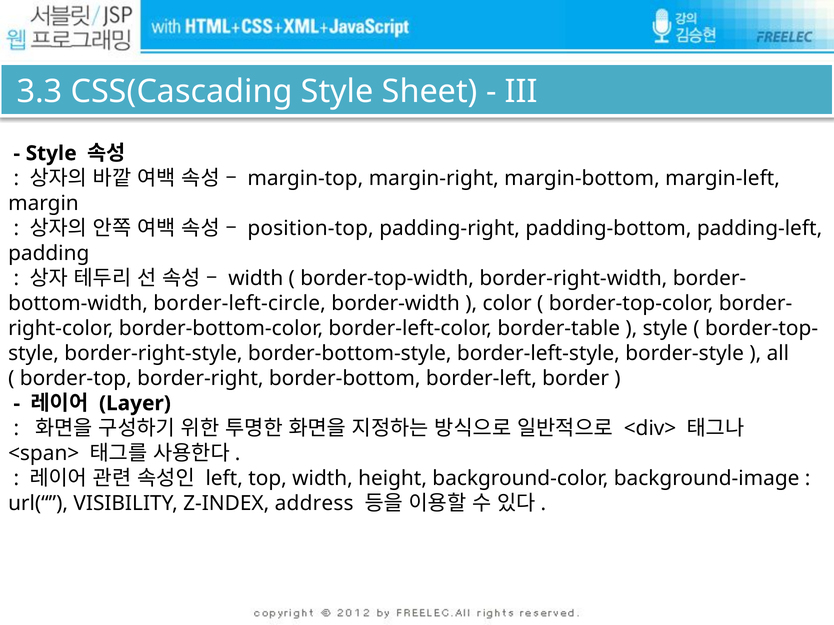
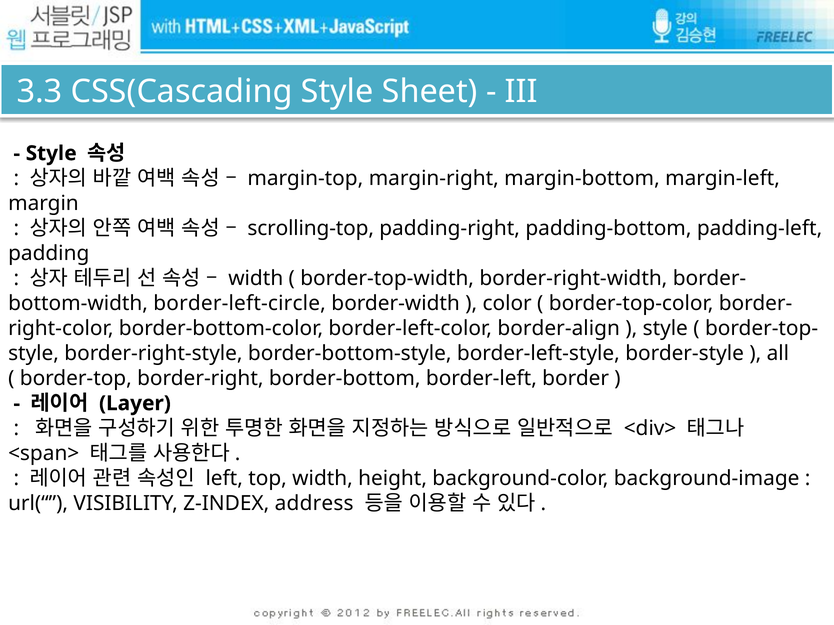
position-top: position-top -> scrolling-top
border-table: border-table -> border-align
